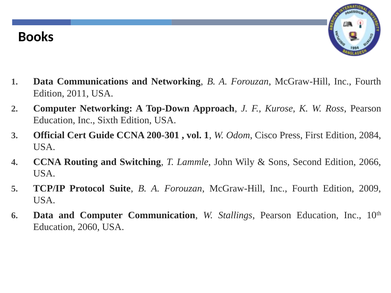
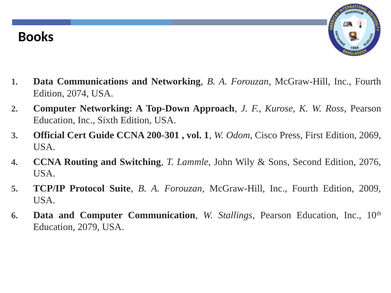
2011: 2011 -> 2074
2084: 2084 -> 2069
2066: 2066 -> 2076
2060: 2060 -> 2079
